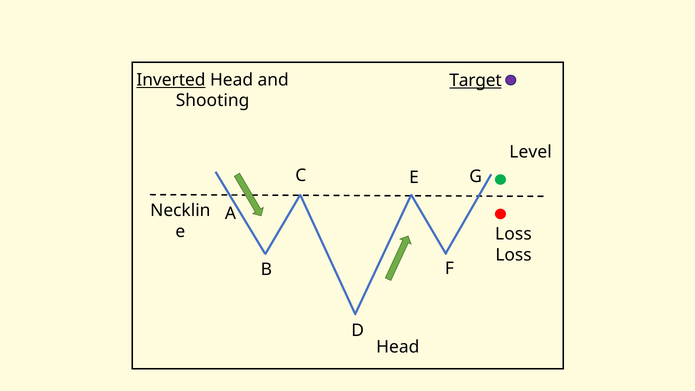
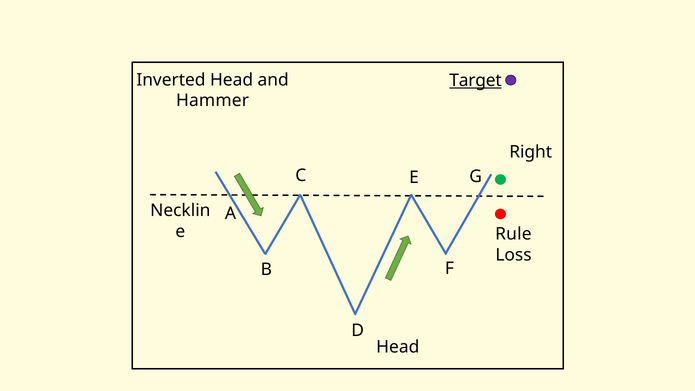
Inverted underline: present -> none
Shooting: Shooting -> Hammer
Level: Level -> Right
Loss at (513, 234): Loss -> Rule
